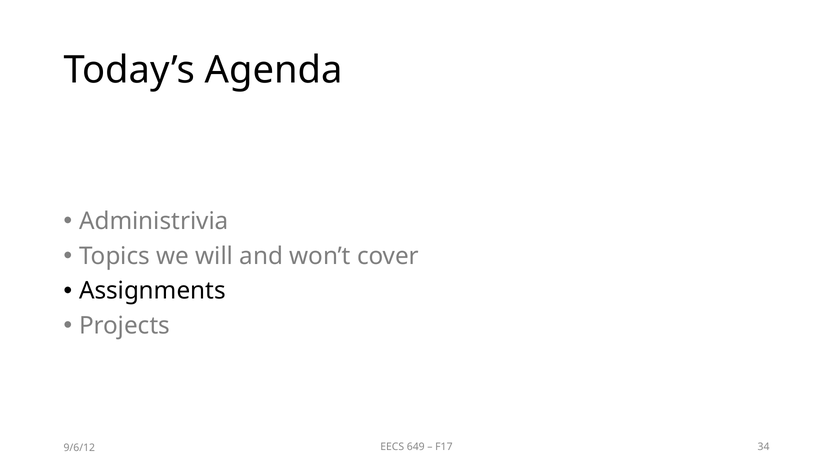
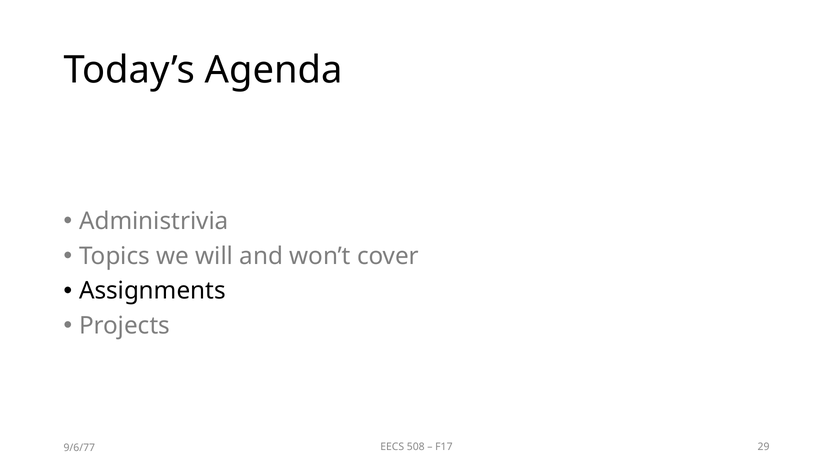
649: 649 -> 508
34: 34 -> 29
9/6/12: 9/6/12 -> 9/6/77
